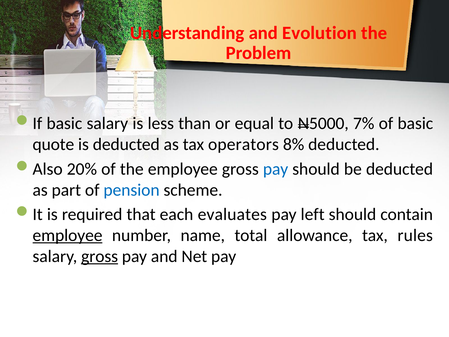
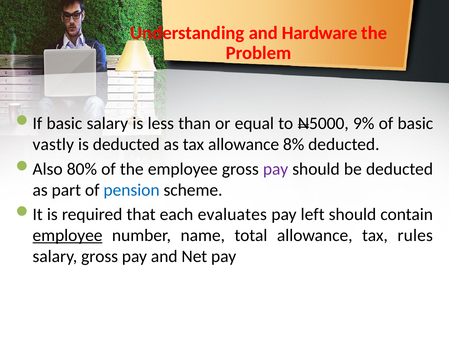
Evolution: Evolution -> Hardware
7%: 7% -> 9%
quote: quote -> vastly
tax operators: operators -> allowance
20%: 20% -> 80%
pay at (276, 169) colour: blue -> purple
gross at (100, 256) underline: present -> none
